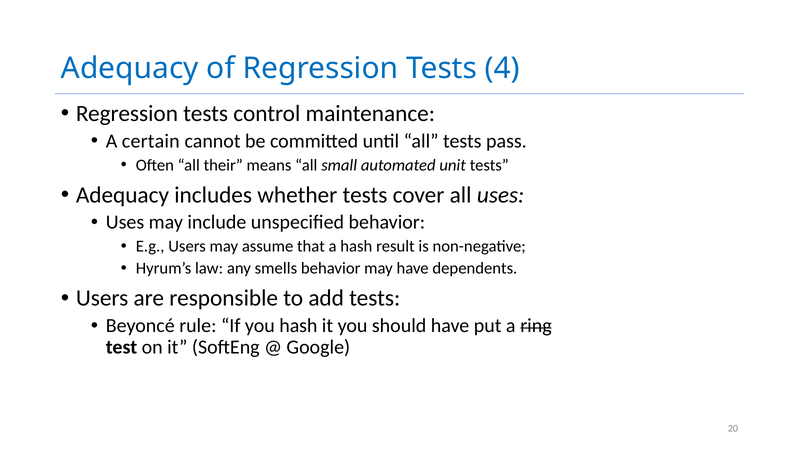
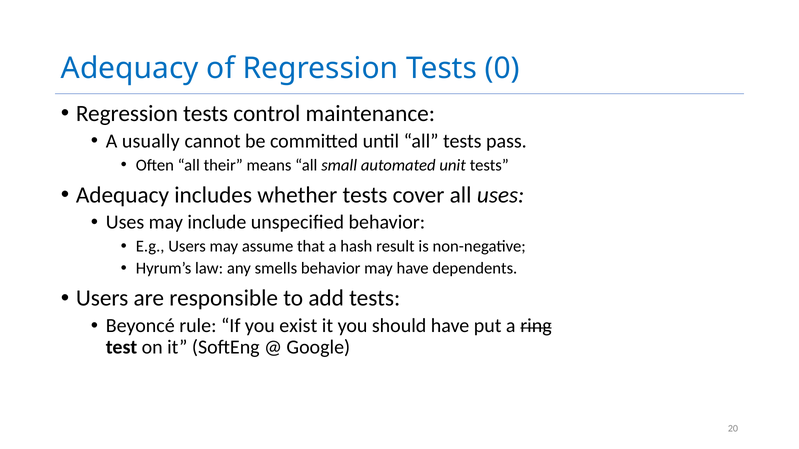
4: 4 -> 0
certain: certain -> usually
you hash: hash -> exist
